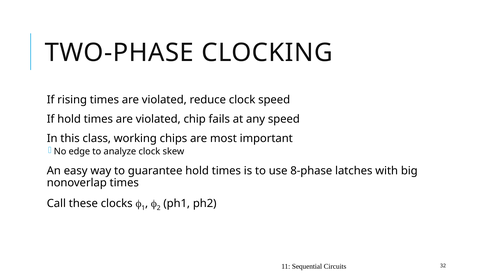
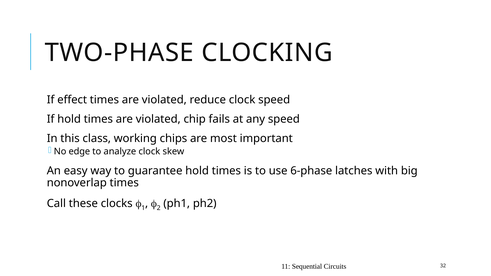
rising: rising -> effect
8-phase: 8-phase -> 6-phase
